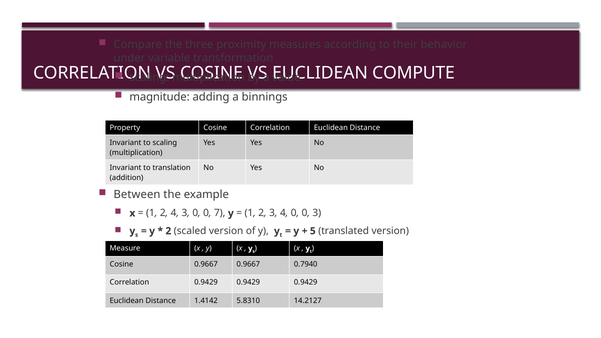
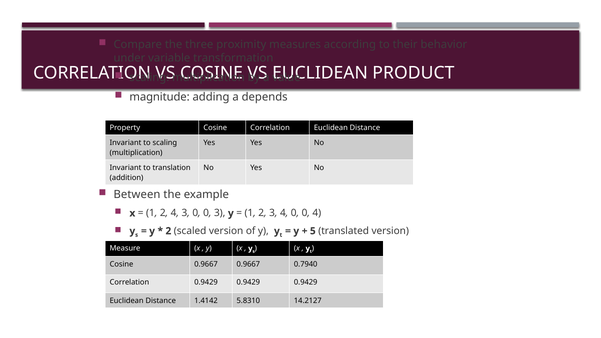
COMPUTE: COMPUTE -> PRODUCT
binnings: binnings -> depends
0 7: 7 -> 3
0 3: 3 -> 4
